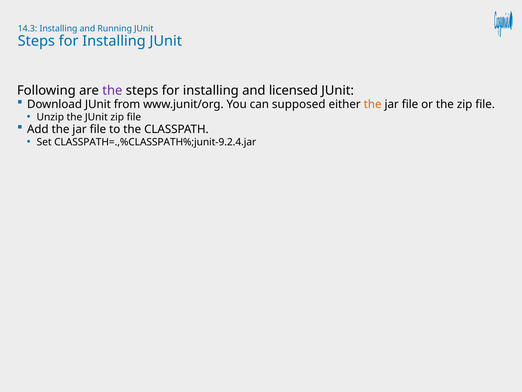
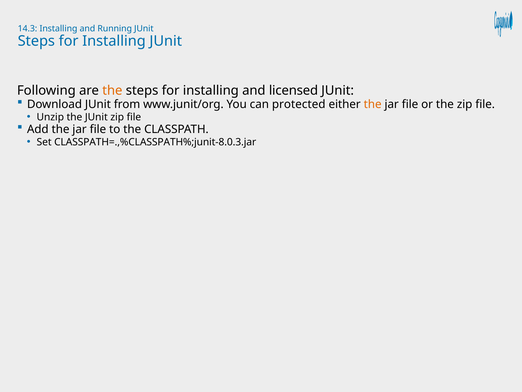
the at (112, 90) colour: purple -> orange
supposed: supposed -> protected
CLASSPATH=.,%CLASSPATH%;junit-9.2.4.jar: CLASSPATH=.,%CLASSPATH%;junit-9.2.4.jar -> CLASSPATH=.,%CLASSPATH%;junit-8.0.3.jar
